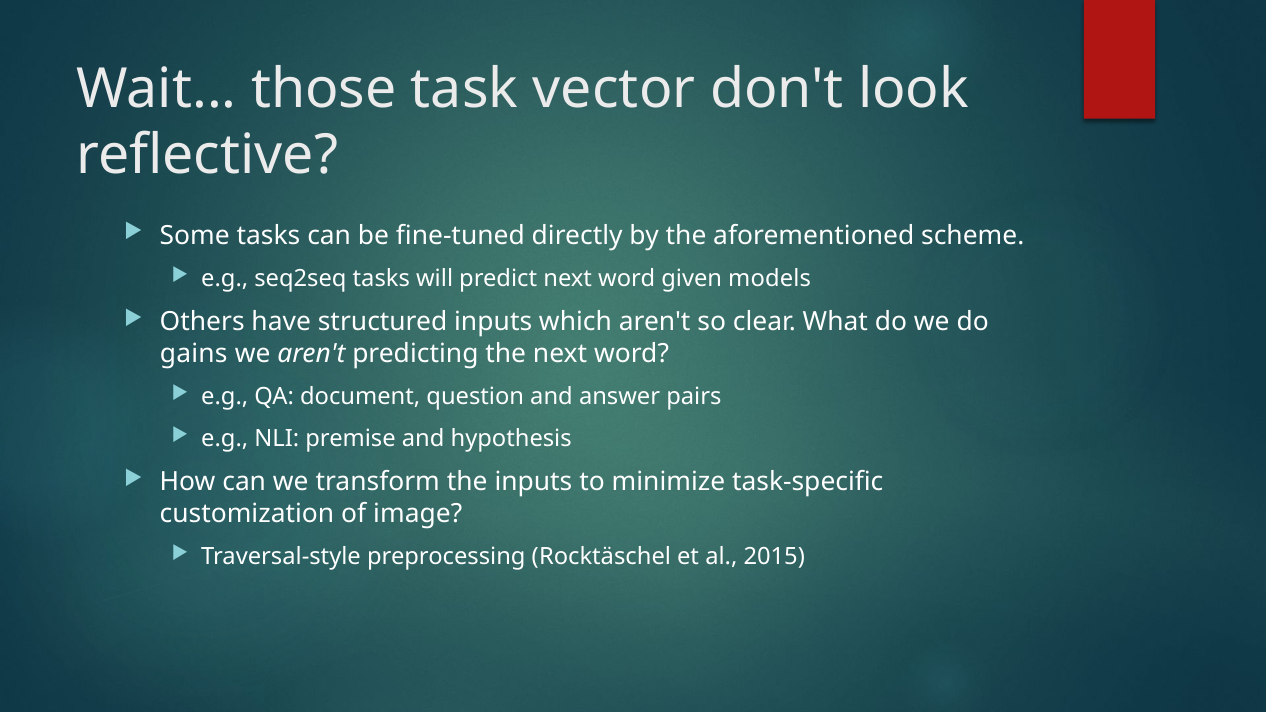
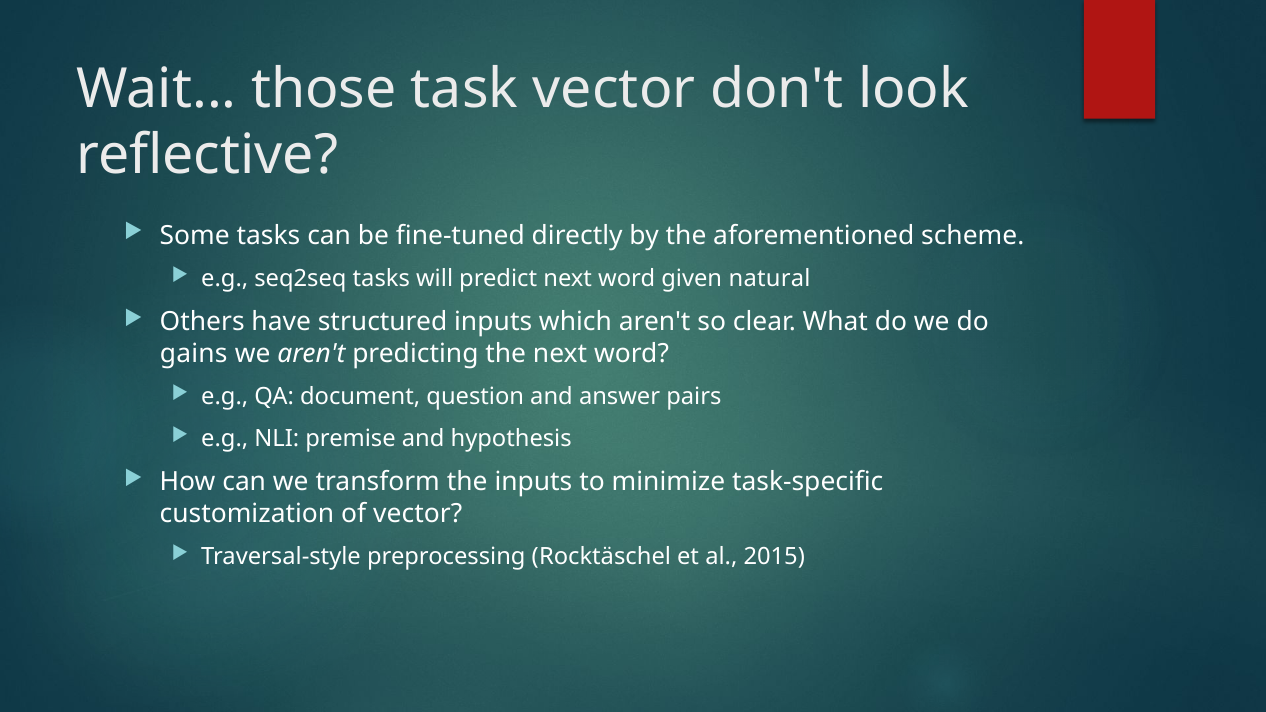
models: models -> natural
of image: image -> vector
